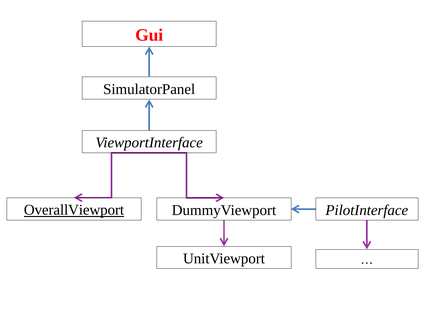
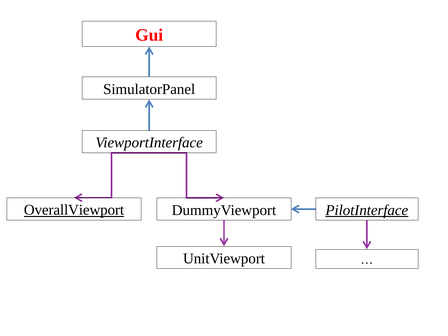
PilotInterface underline: none -> present
